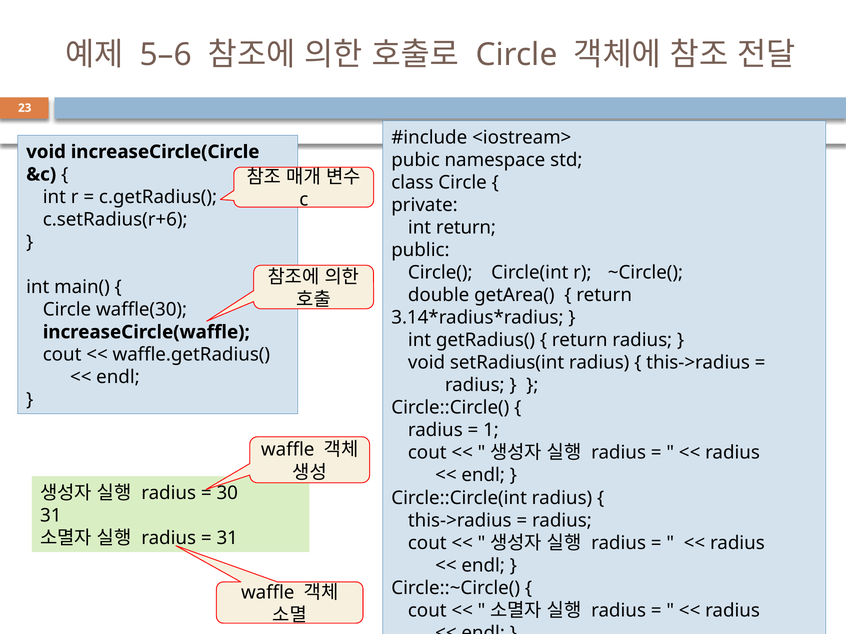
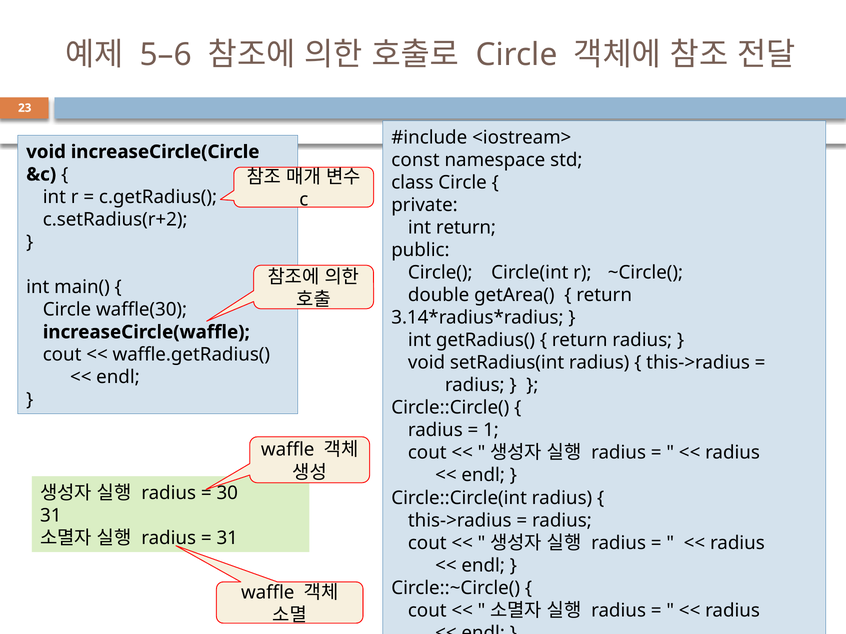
pubic: pubic -> const
c.setRadius(r+6: c.setRadius(r+6 -> c.setRadius(r+2
